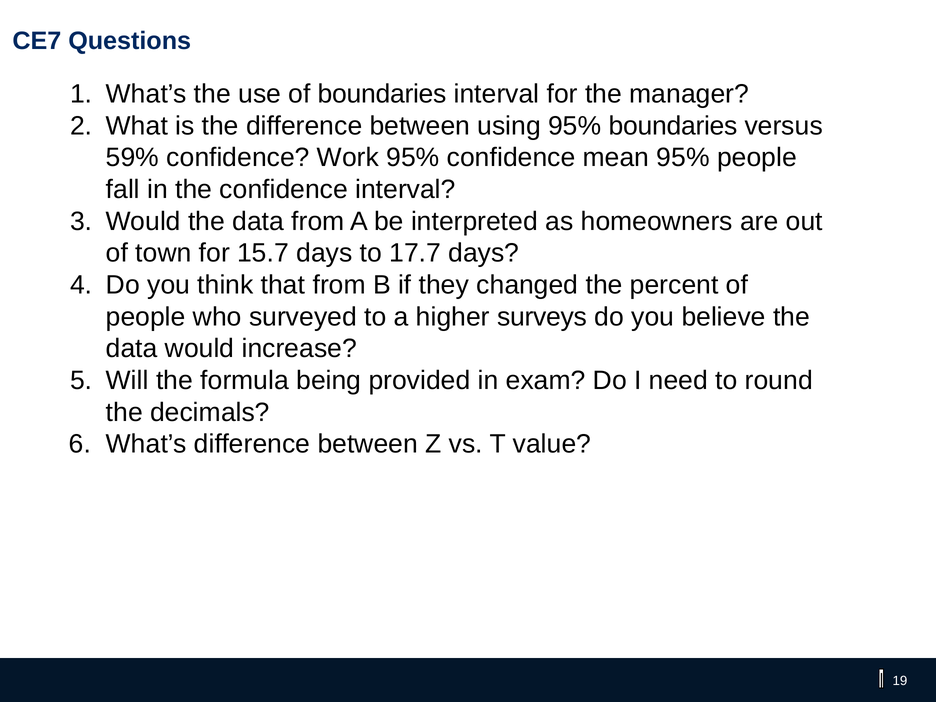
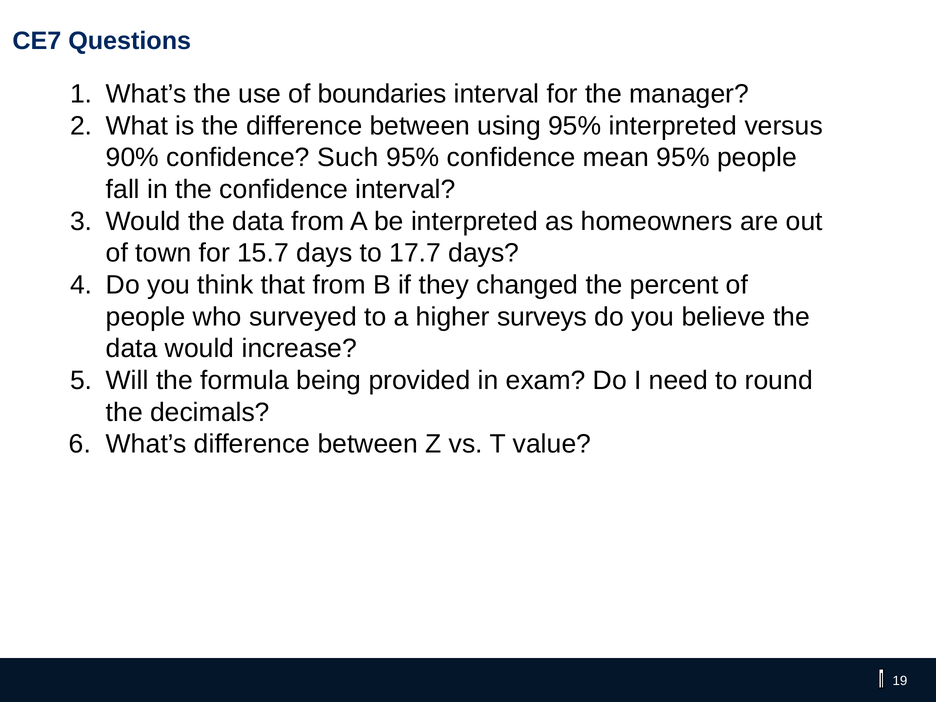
95% boundaries: boundaries -> interpreted
59%: 59% -> 90%
Work: Work -> Such
